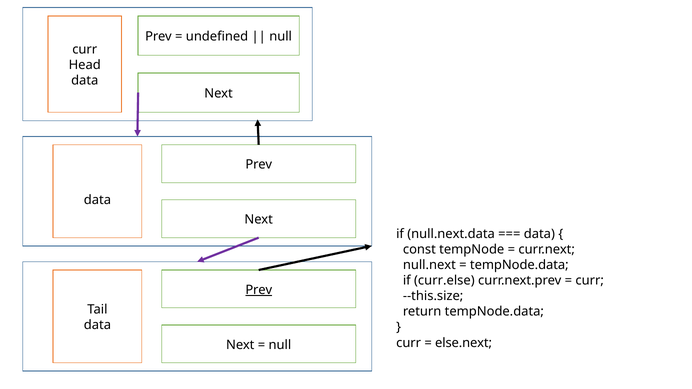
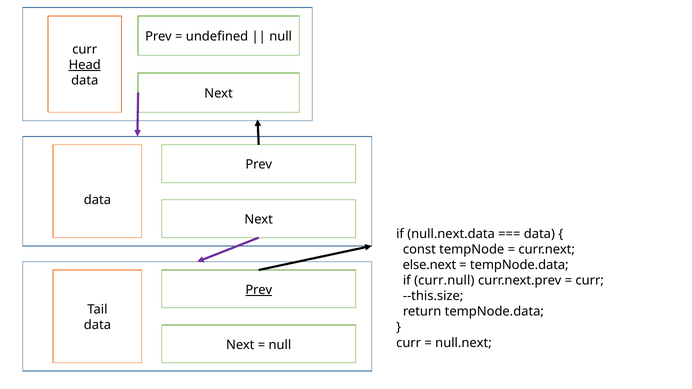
Head underline: none -> present
null.next: null.next -> else.next
curr.else: curr.else -> curr.null
else.next: else.next -> null.next
